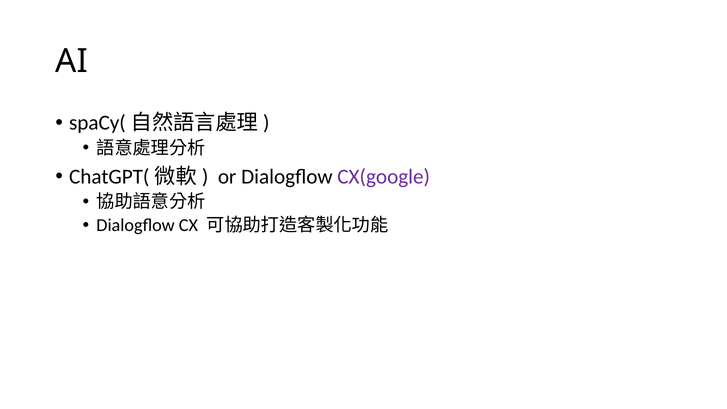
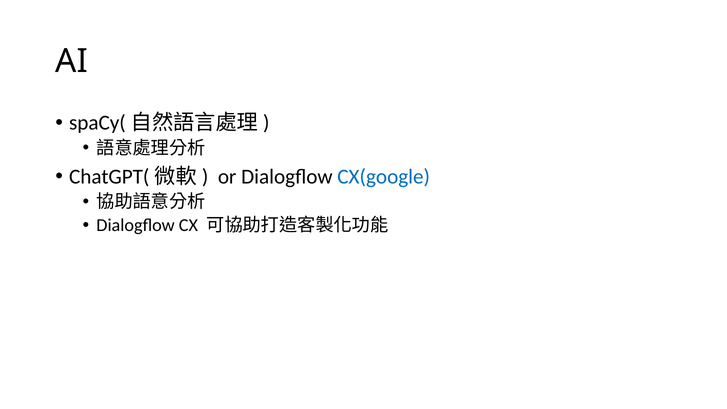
CX(google colour: purple -> blue
